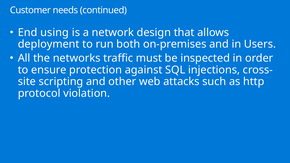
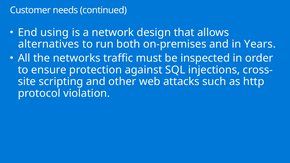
deployment: deployment -> alternatives
Users: Users -> Years
